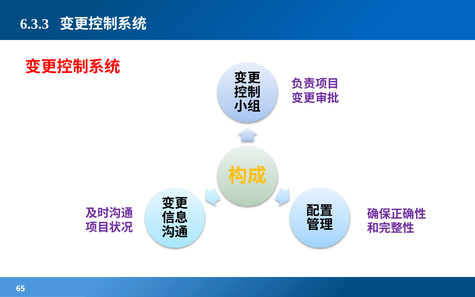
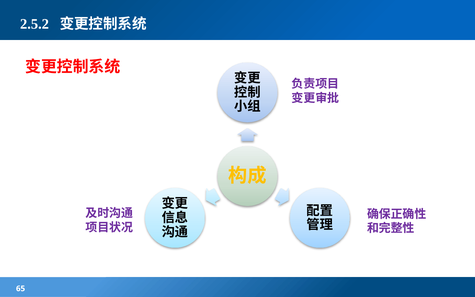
6.3.3: 6.3.3 -> 2.5.2
